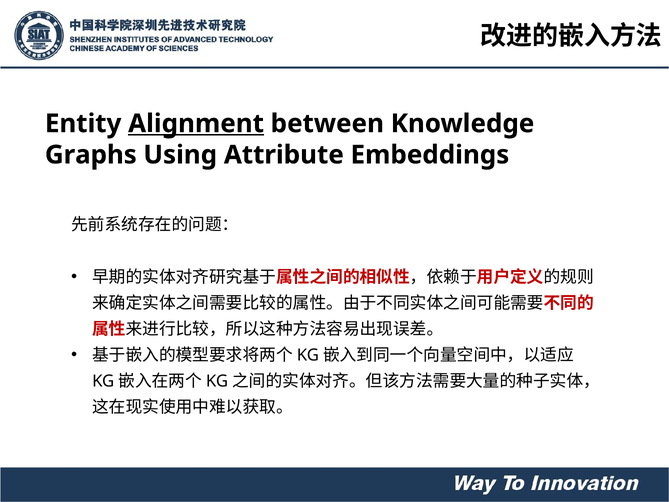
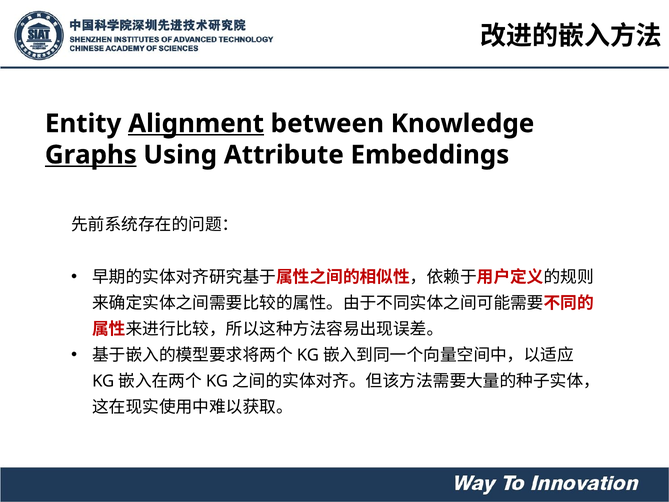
Graphs underline: none -> present
